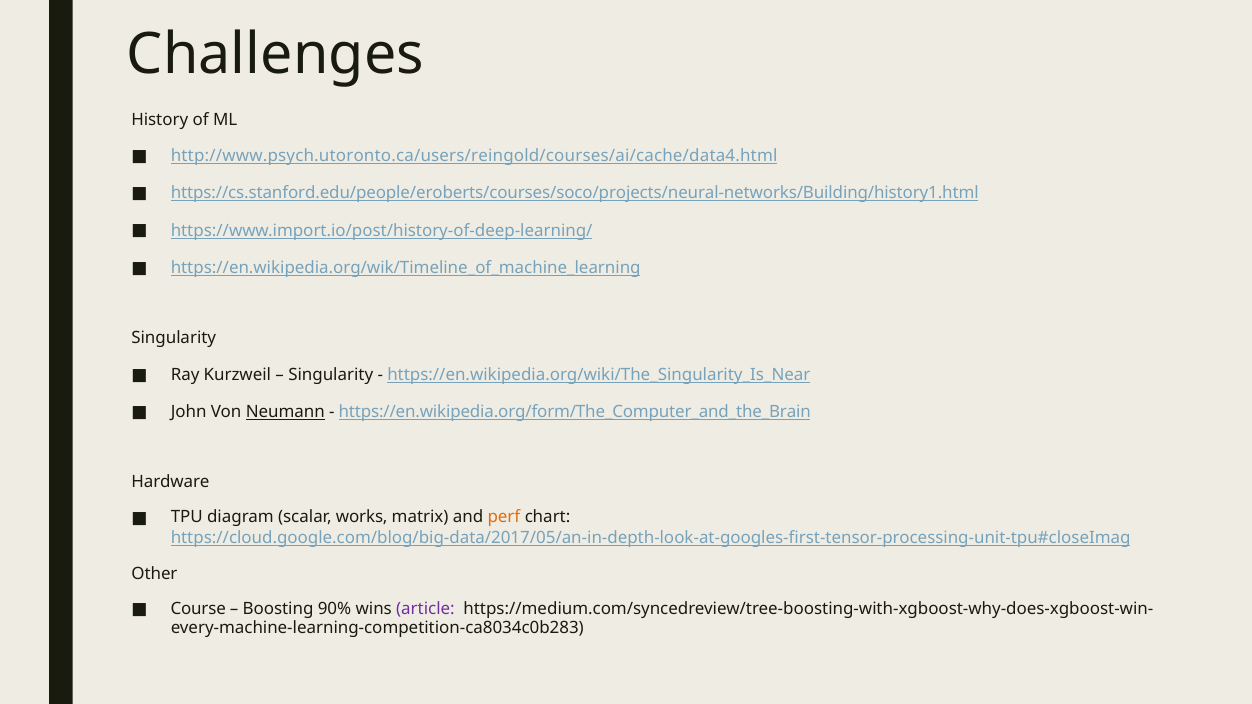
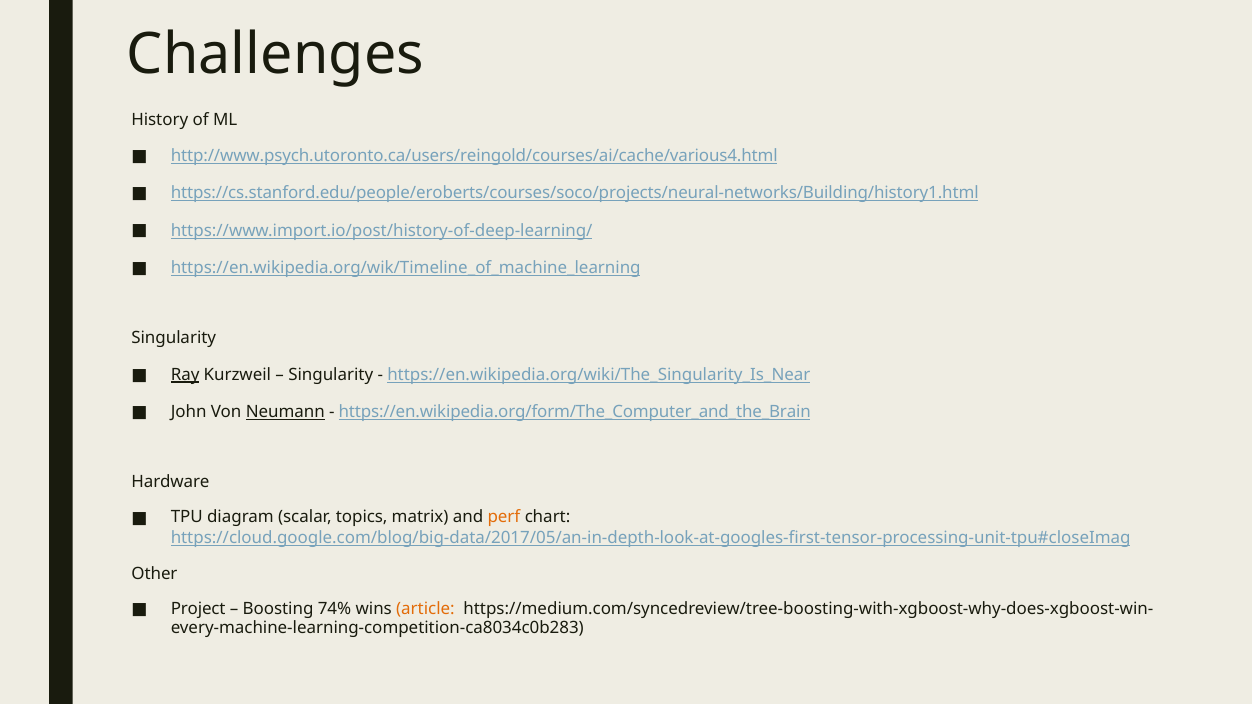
http://www.psych.utoronto.ca/users/reingold/courses/ai/cache/data4.html: http://www.psych.utoronto.ca/users/reingold/courses/ai/cache/data4.html -> http://www.psych.utoronto.ca/users/reingold/courses/ai/cache/various4.html
Ray underline: none -> present
works: works -> topics
Course: Course -> Project
90%: 90% -> 74%
article colour: purple -> orange
